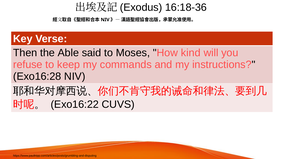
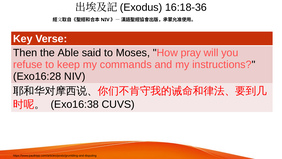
kind: kind -> pray
Exo16:22: Exo16:22 -> Exo16:38
